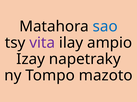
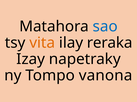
vita colour: purple -> orange
ampio: ampio -> reraka
mazoto: mazoto -> vanona
